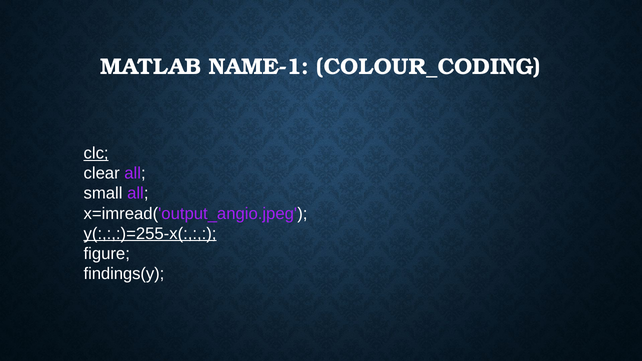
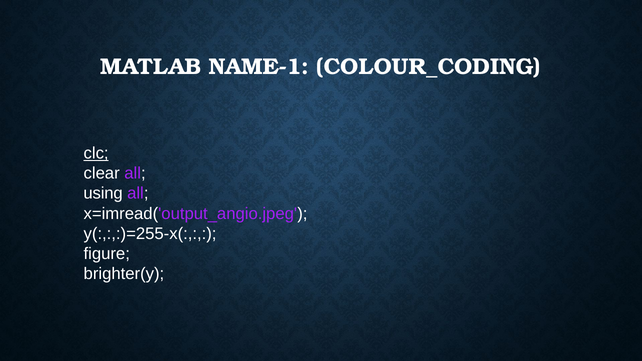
small: small -> using
y(:,:,:)=255-x( underline: present -> none
findings(y: findings(y -> brighter(y
